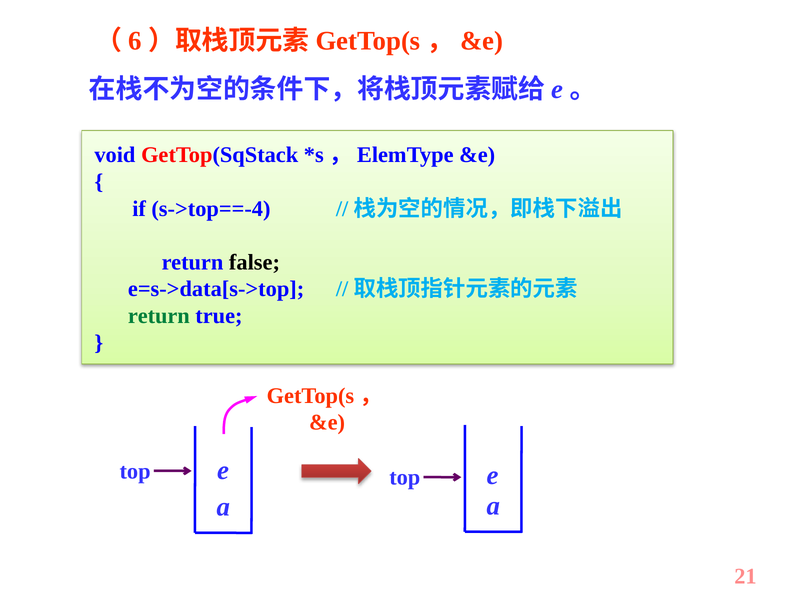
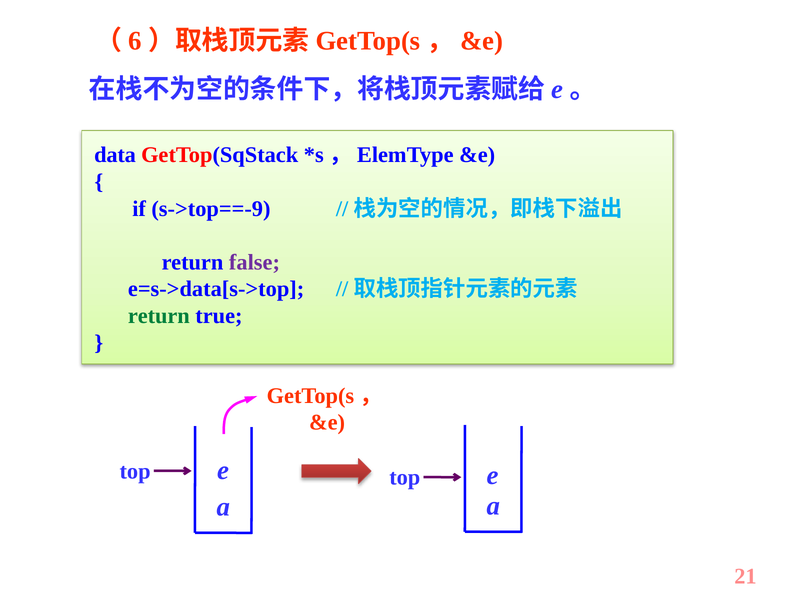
void: void -> data
s->top==-4: s->top==-4 -> s->top==-9
false colour: black -> purple
